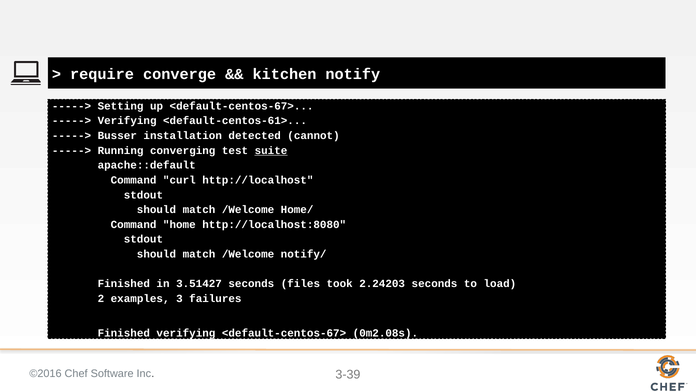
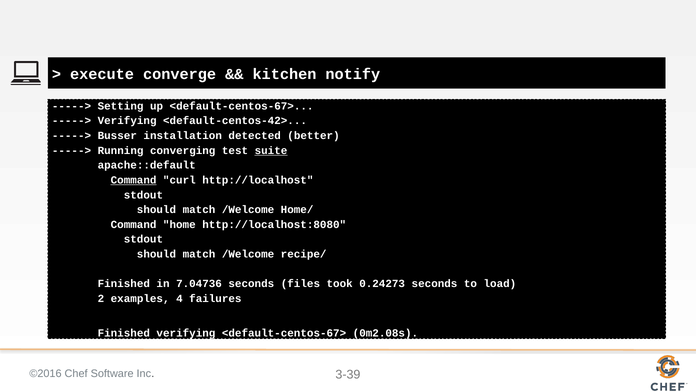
require: require -> execute
<default-centos-61>: <default-centos-61> -> <default-centos-42>
cannot: cannot -> better
Command at (134, 180) underline: none -> present
notify/: notify/ -> recipe/
3.51427: 3.51427 -> 7.04736
2.24203: 2.24203 -> 0.24273
3: 3 -> 4
